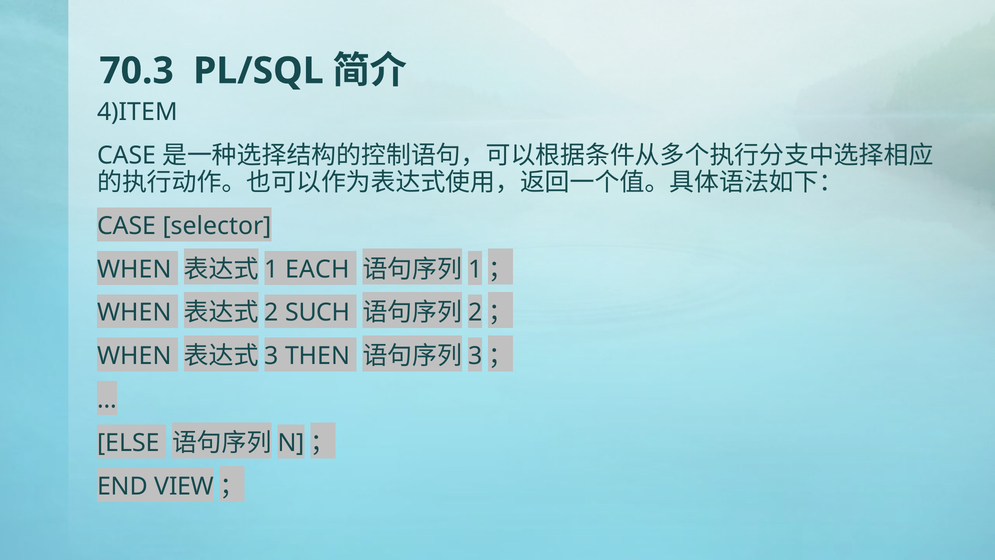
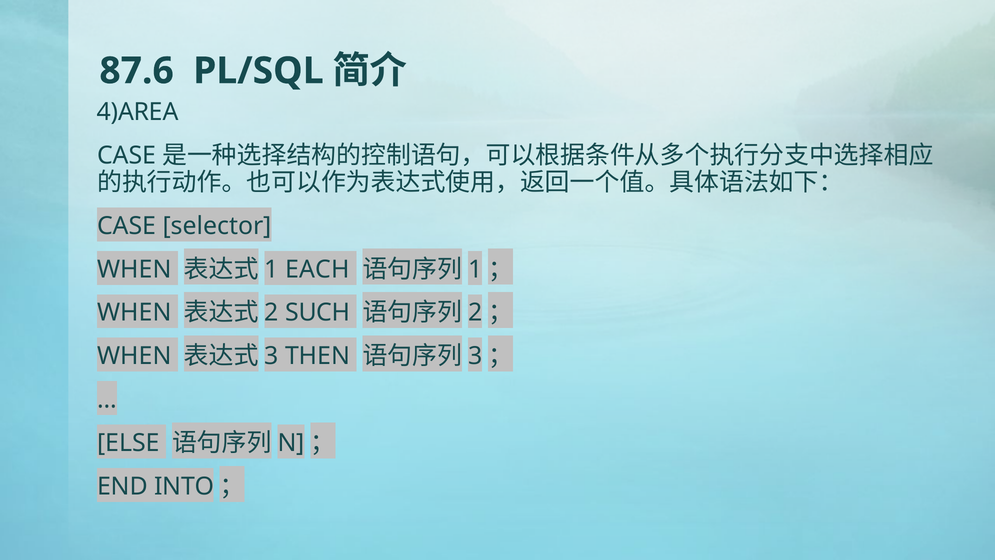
70.3: 70.3 -> 87.6
4)ITEM: 4)ITEM -> 4)AREA
VIEW: VIEW -> INTO
